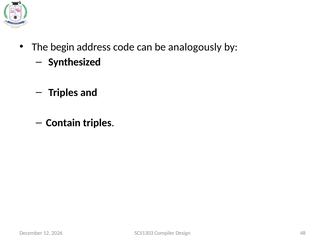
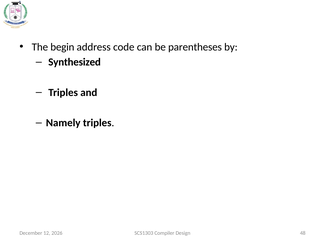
analogously: analogously -> parentheses
Contain: Contain -> Namely
